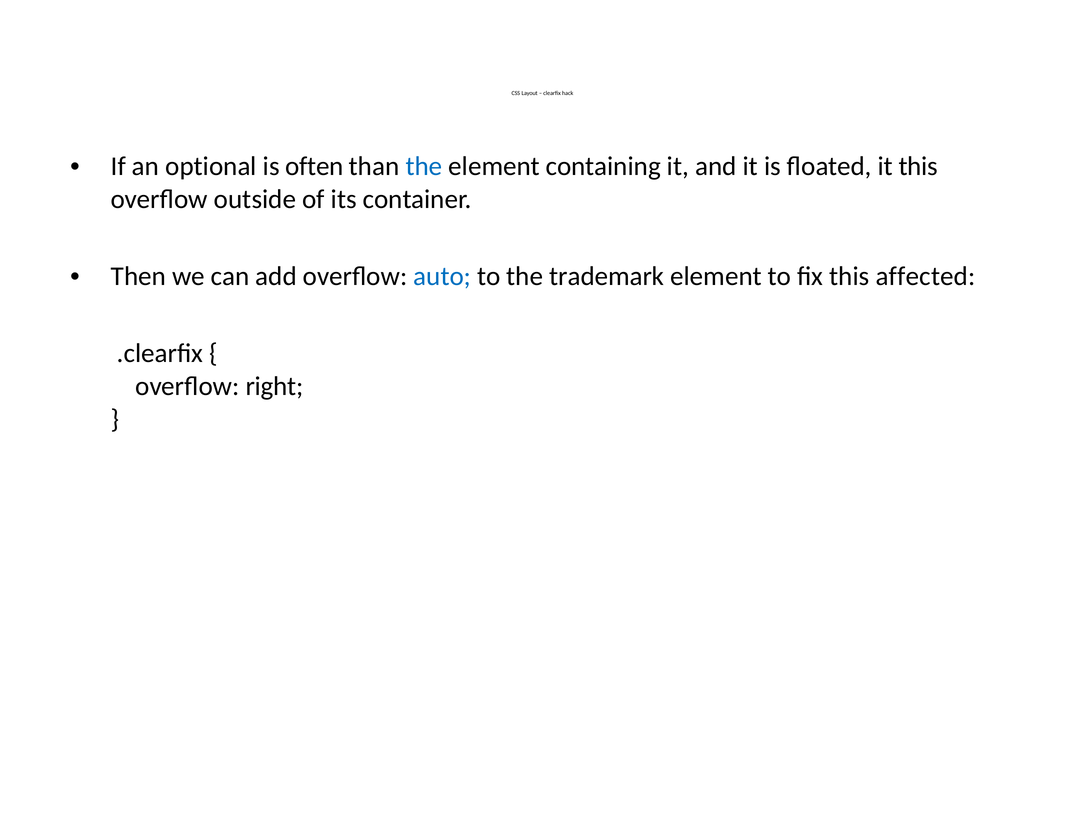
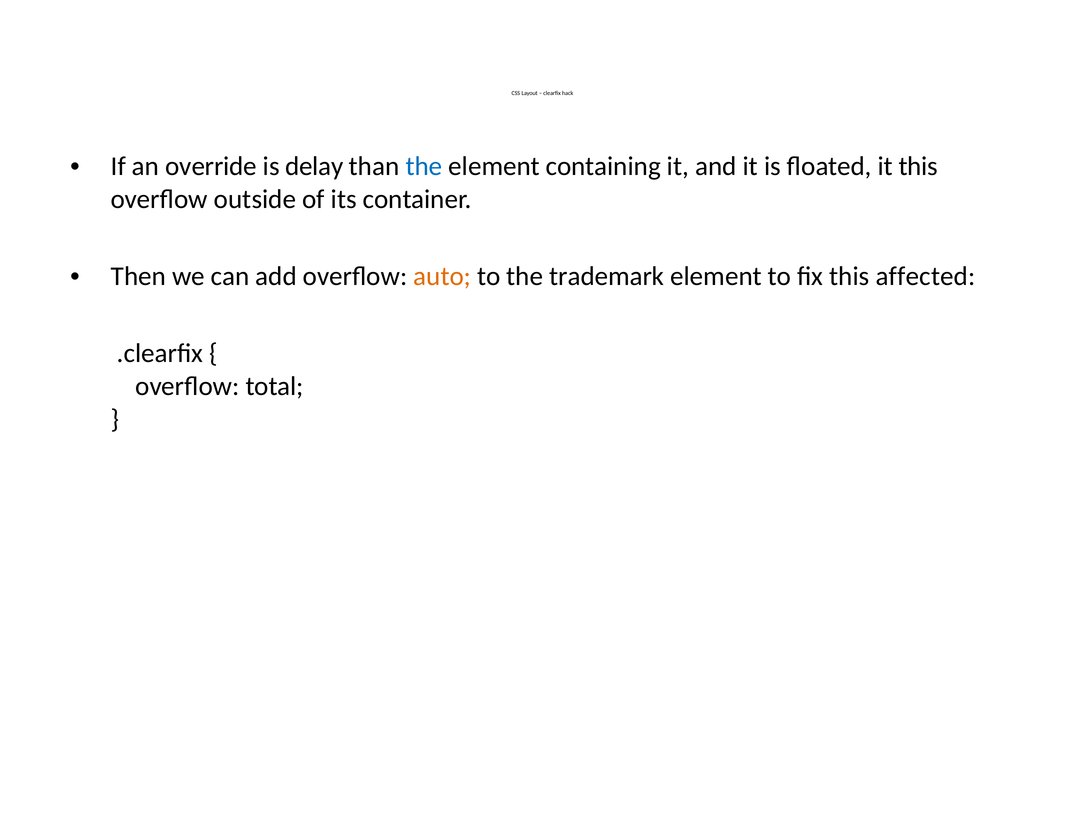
optional: optional -> override
often: often -> delay
auto colour: blue -> orange
right: right -> total
